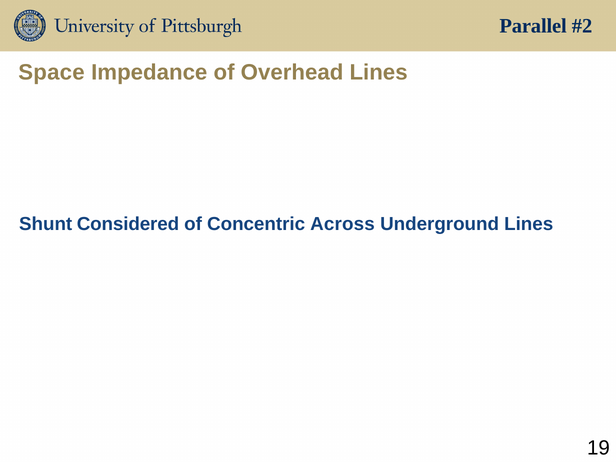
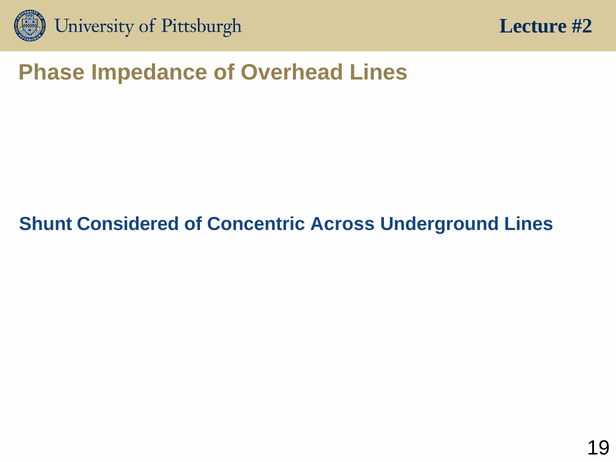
Parallel: Parallel -> Lecture
Space: Space -> Phase
